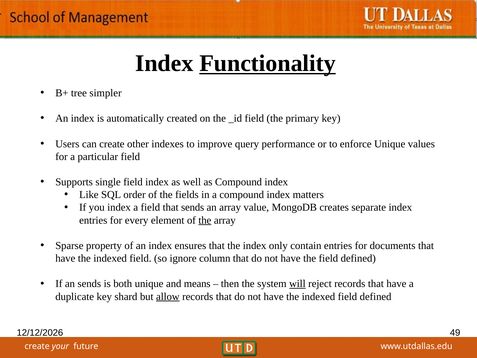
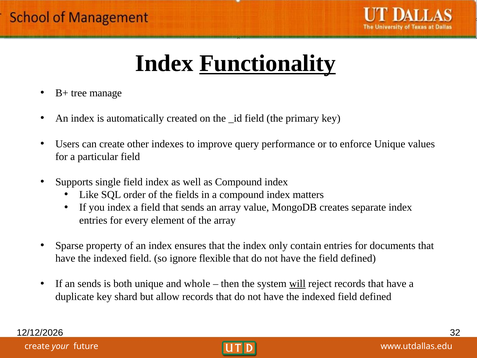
simpler: simpler -> manage
the at (205, 220) underline: present -> none
column: column -> flexible
means: means -> whole
allow underline: present -> none
49: 49 -> 32
